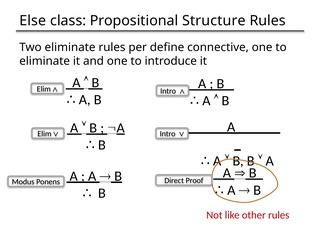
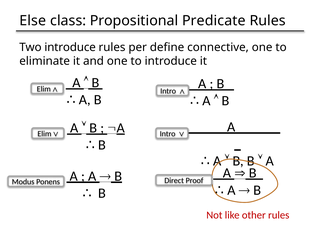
Structure: Structure -> Predicate
Two eliminate: eliminate -> introduce
